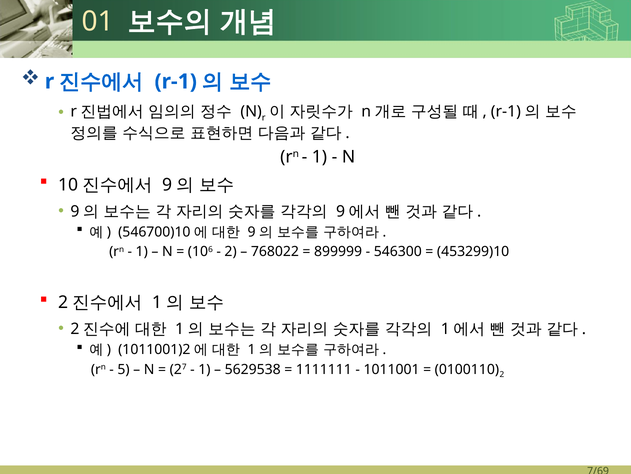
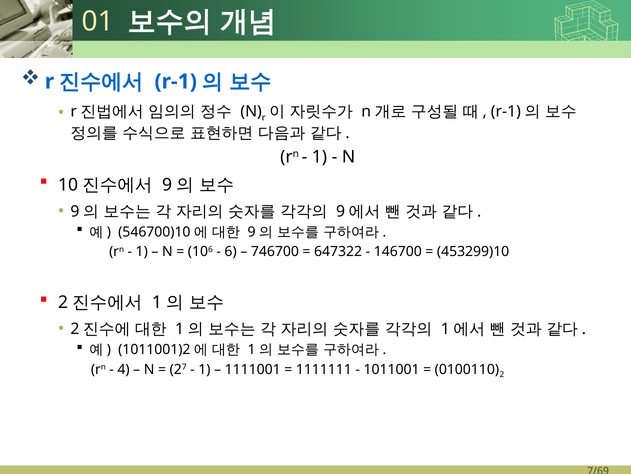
2 at (231, 251): 2 -> 6
768022: 768022 -> 746700
899999: 899999 -> 647322
546300: 546300 -> 146700
5: 5 -> 4
5629538: 5629538 -> 1111001
